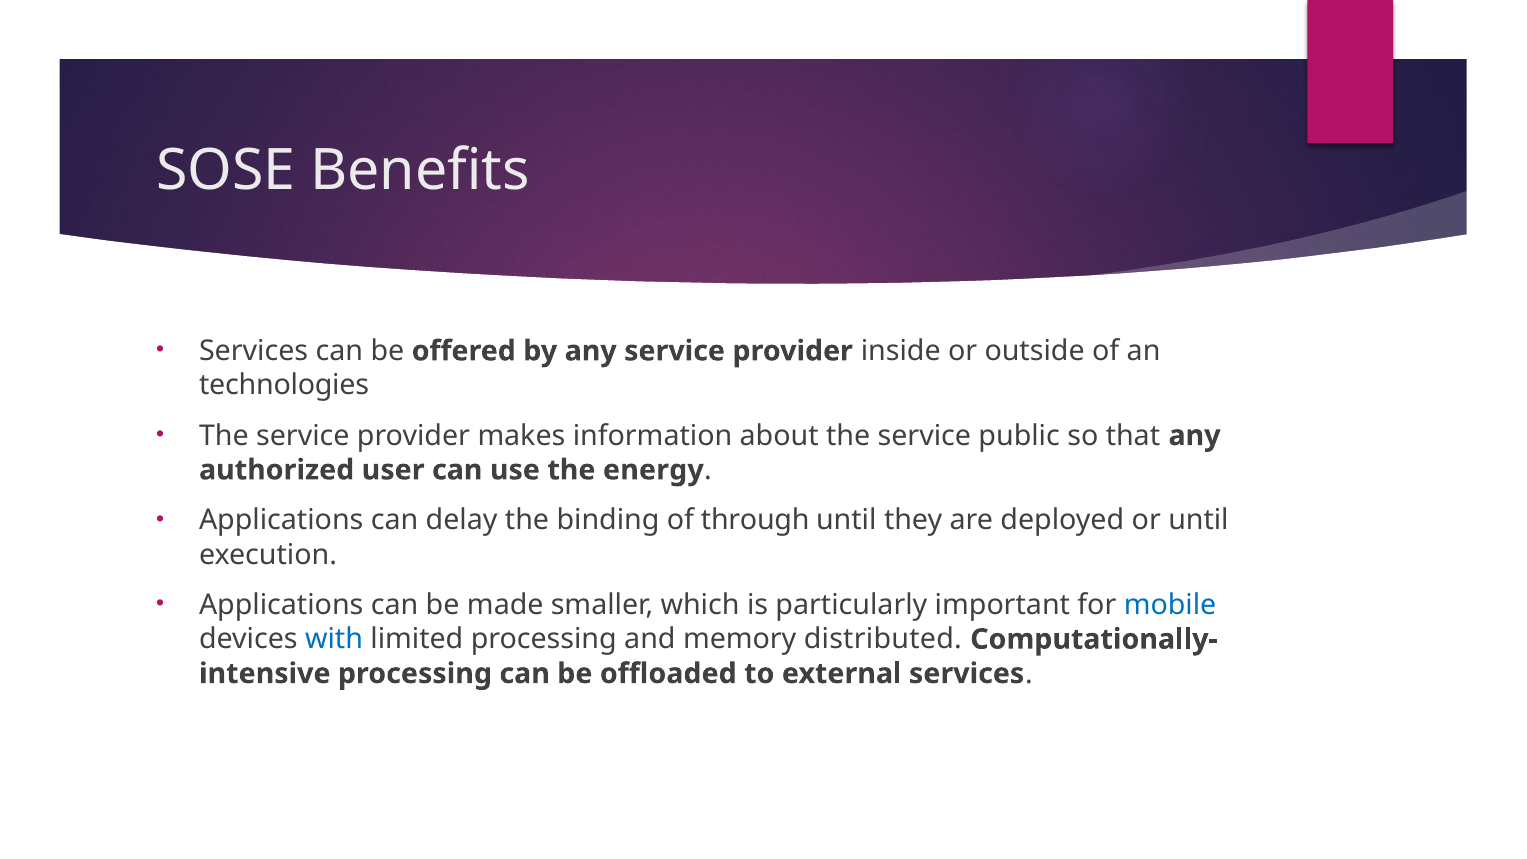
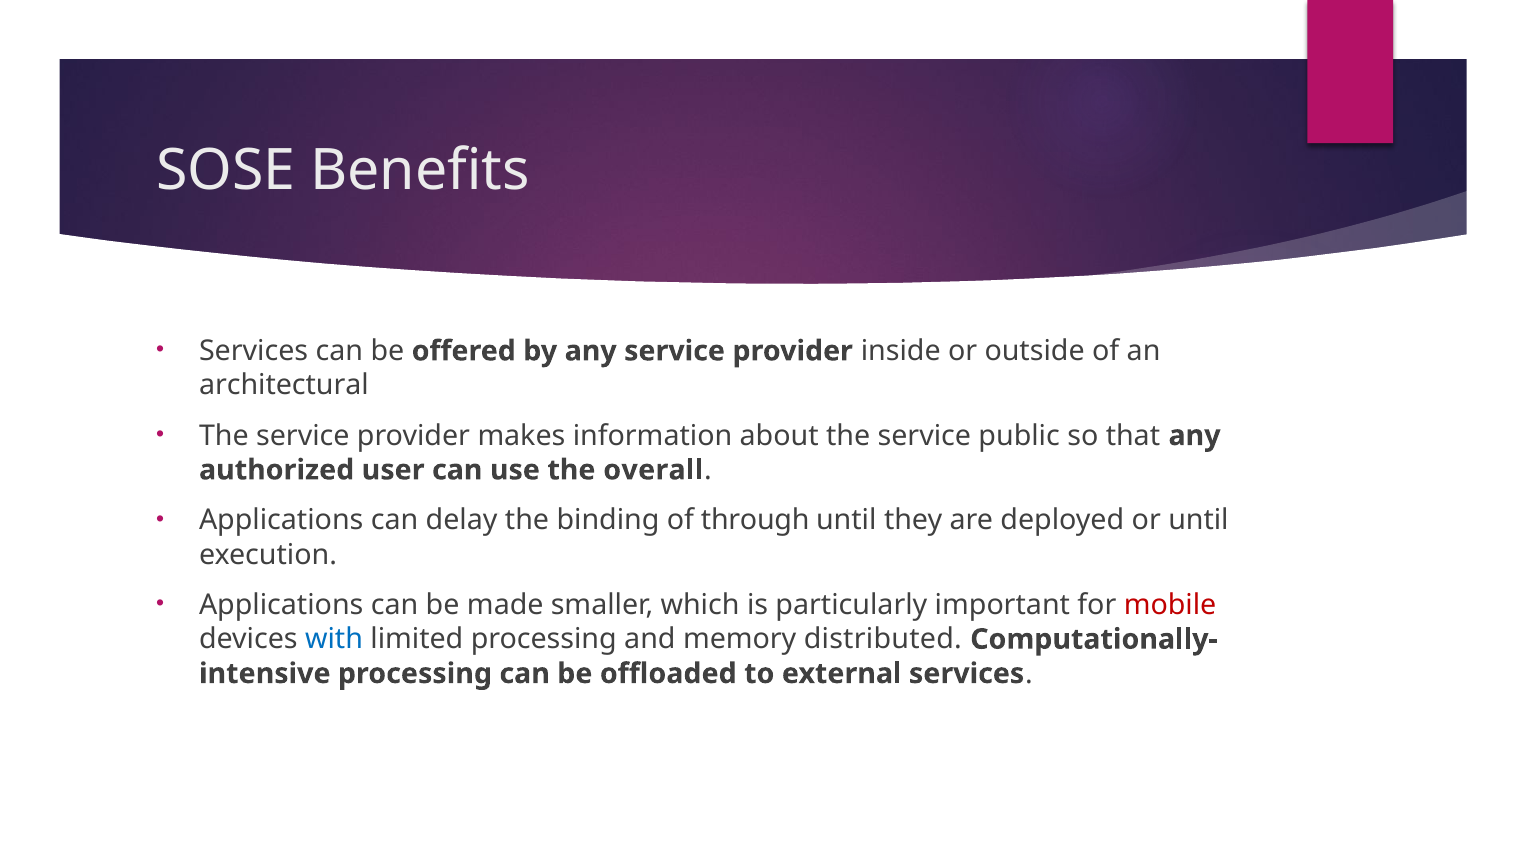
technologies: technologies -> architectural
energy: energy -> overall
mobile colour: blue -> red
